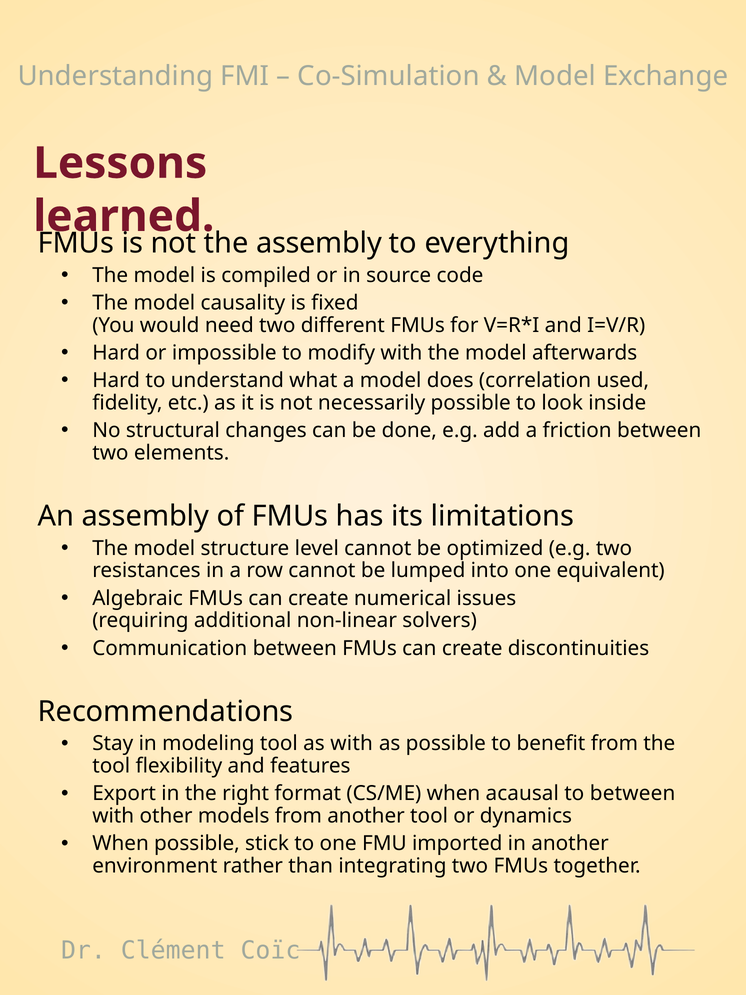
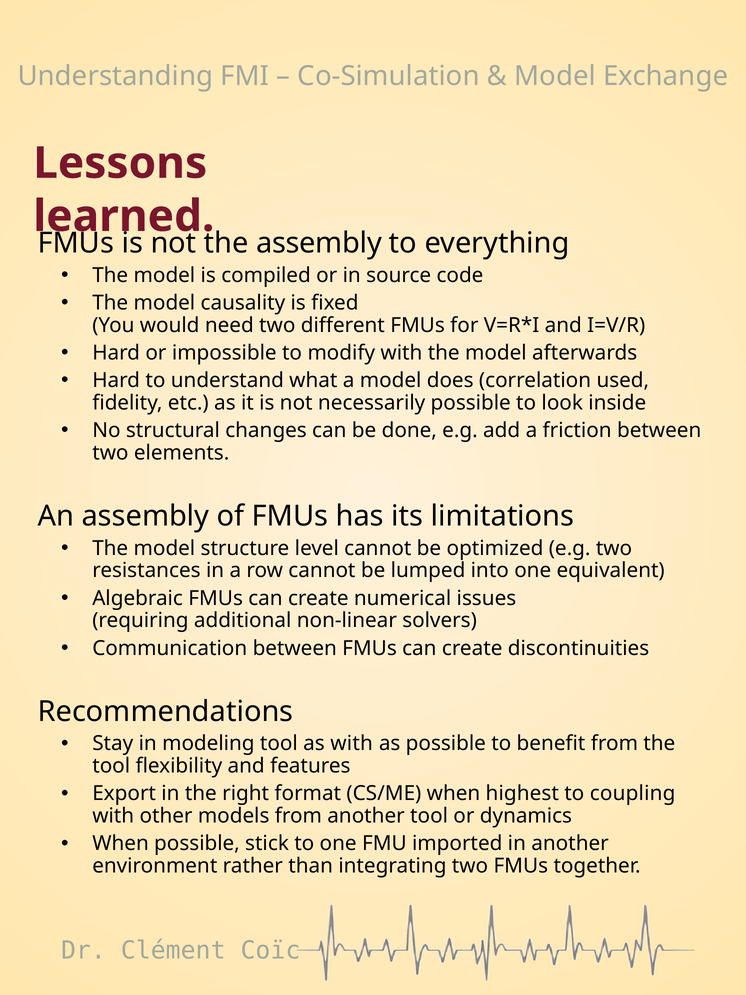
acausal: acausal -> highest
to between: between -> coupling
